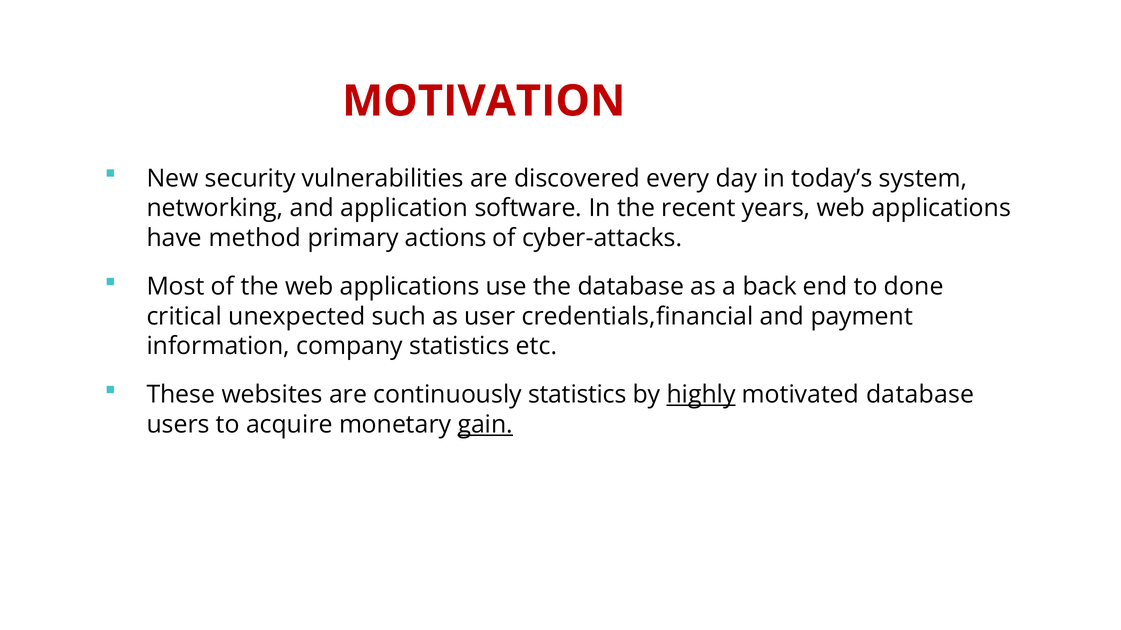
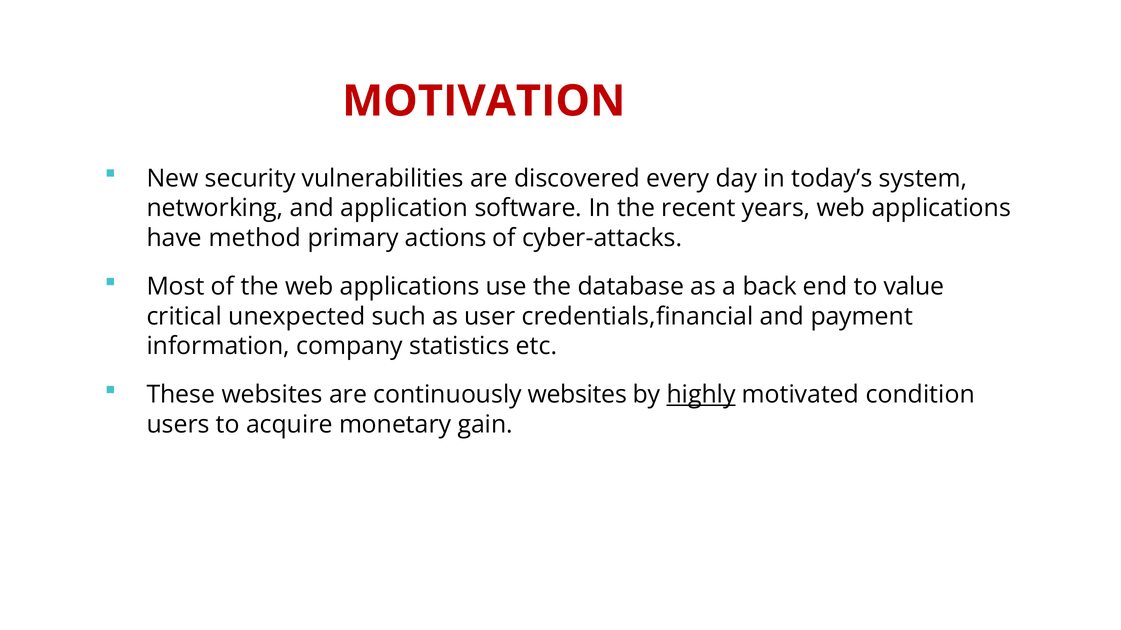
done: done -> value
continuously statistics: statistics -> websites
motivated database: database -> condition
gain underline: present -> none
